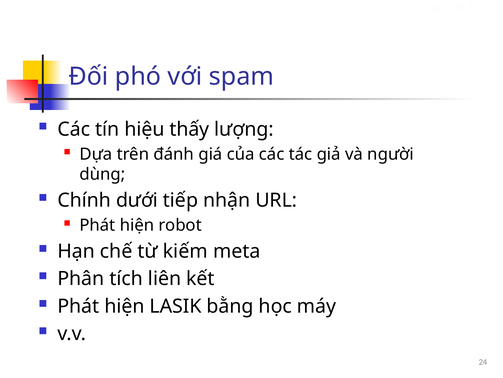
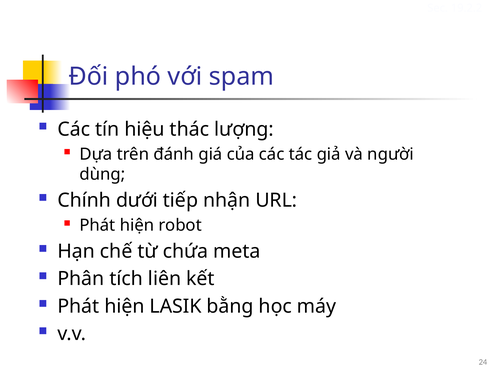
thấy: thấy -> thác
kiếm: kiếm -> chứa
